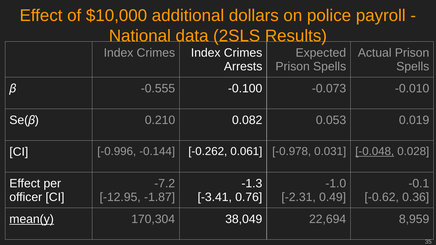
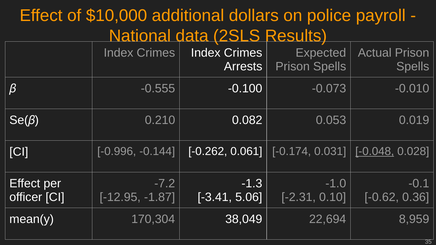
-0.978: -0.978 -> -0.174
0.76: 0.76 -> 5.06
0.49: 0.49 -> 0.10
mean(y underline: present -> none
